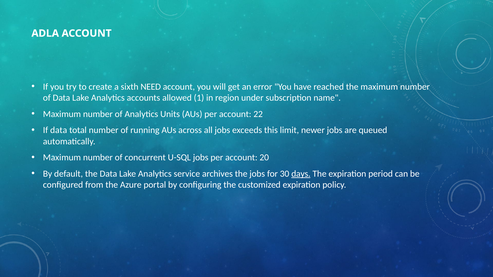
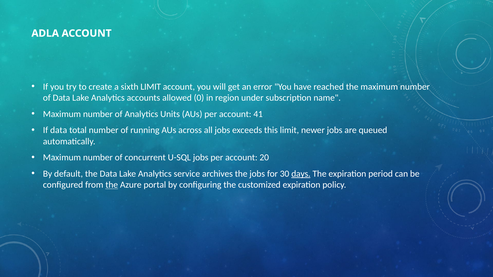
sixth NEED: NEED -> LIMIT
1: 1 -> 0
22: 22 -> 41
the at (112, 185) underline: none -> present
